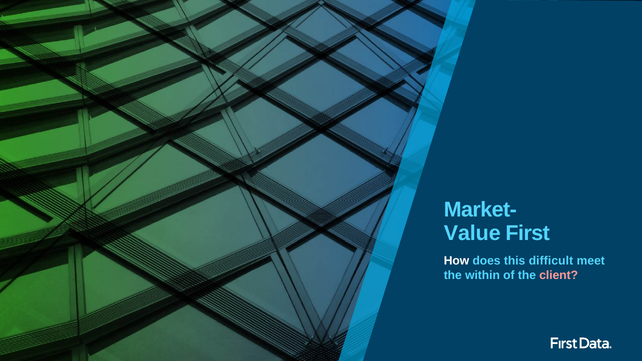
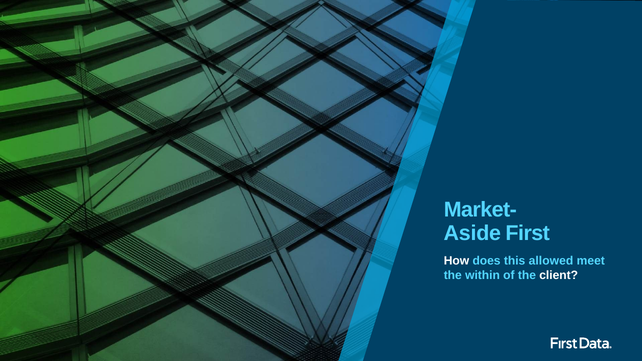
Value: Value -> Aside
difficult: difficult -> allowed
client colour: pink -> white
